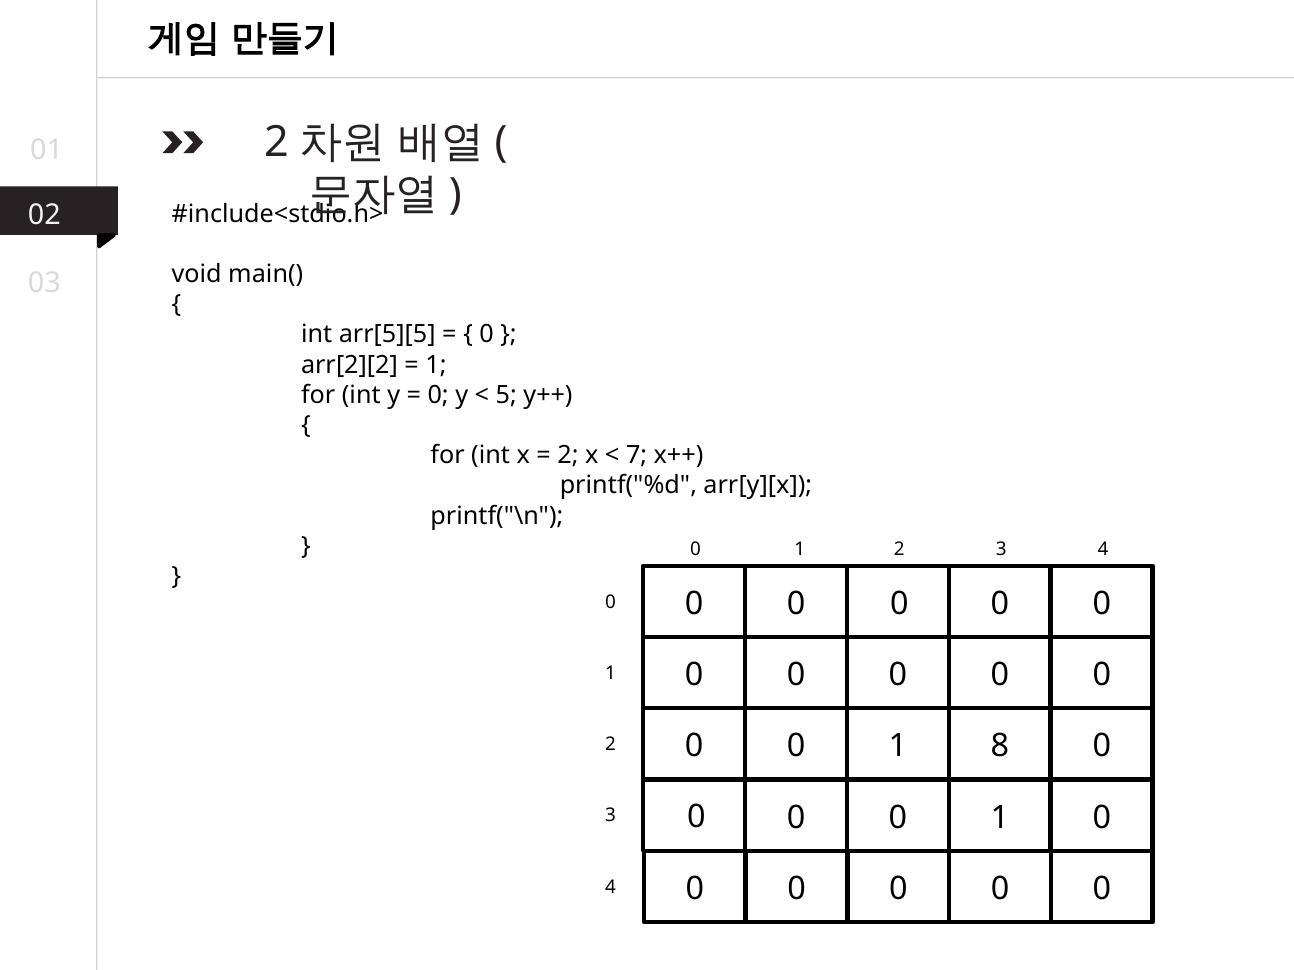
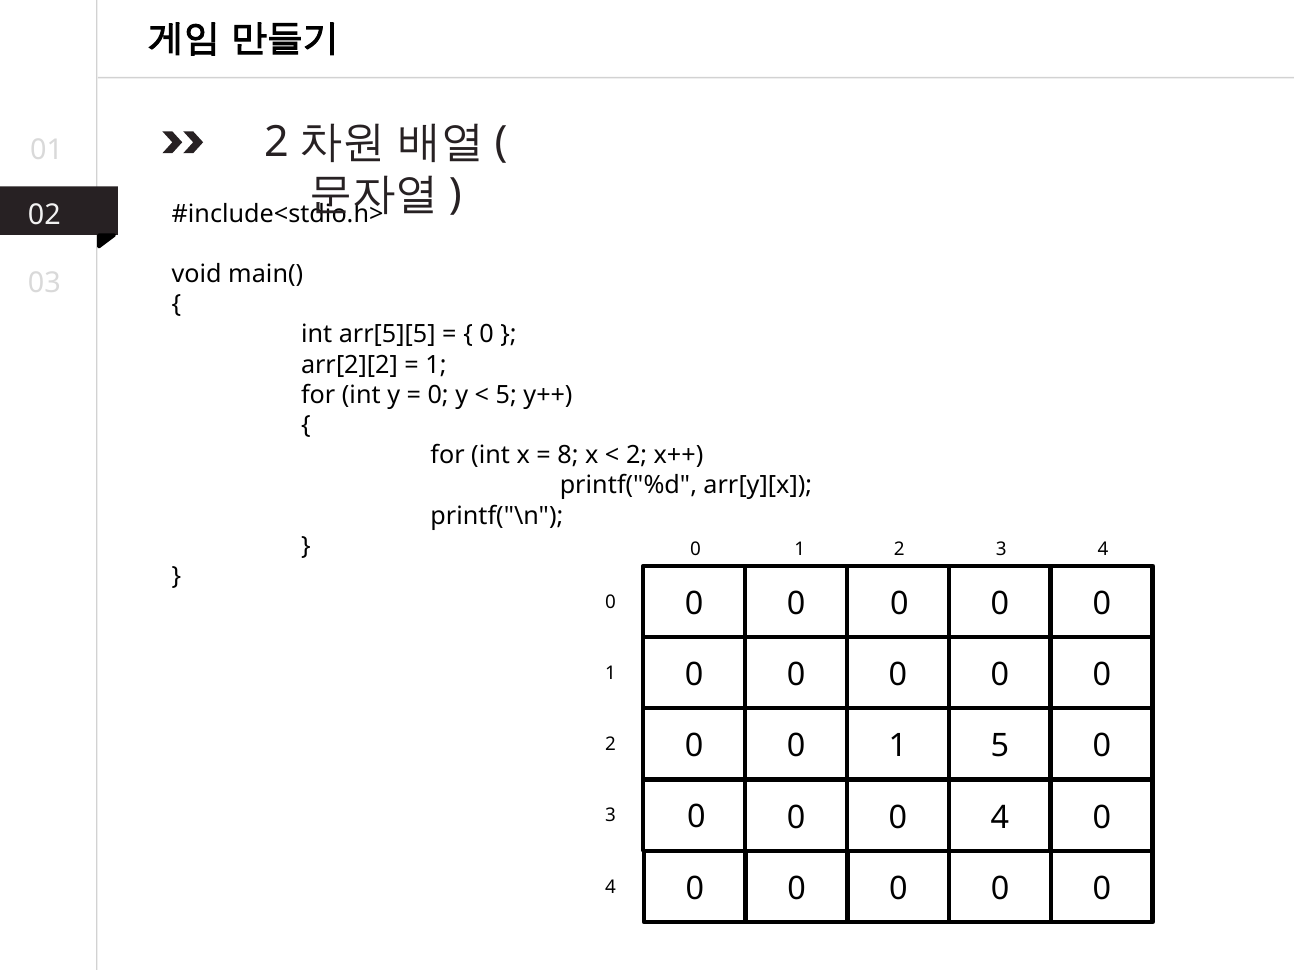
2 at (568, 456): 2 -> 8
7 at (637, 456): 7 -> 2
1 8: 8 -> 5
1 at (1000, 818): 1 -> 4
